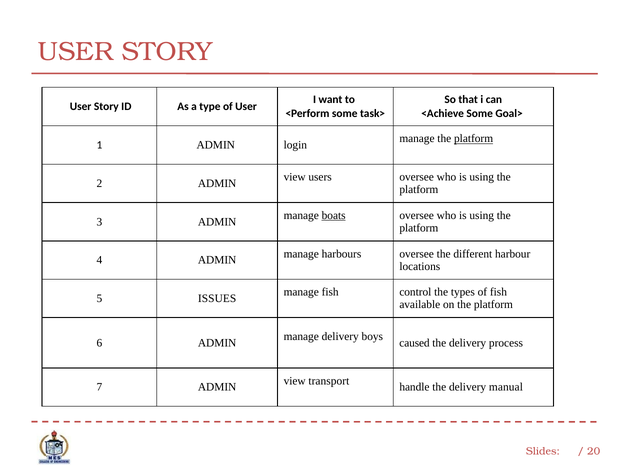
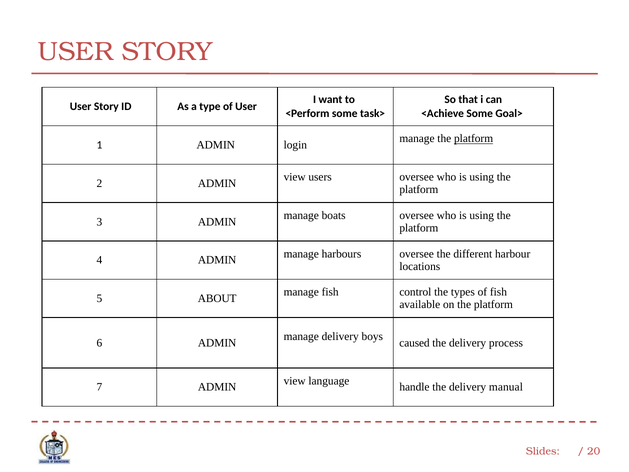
boats underline: present -> none
ISSUES: ISSUES -> ABOUT
transport: transport -> language
